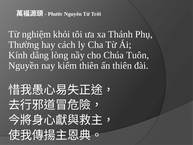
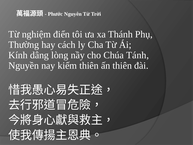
khỏi: khỏi -> điển
Tuôn: Tuôn -> Tánh
